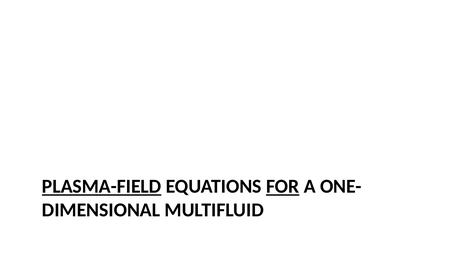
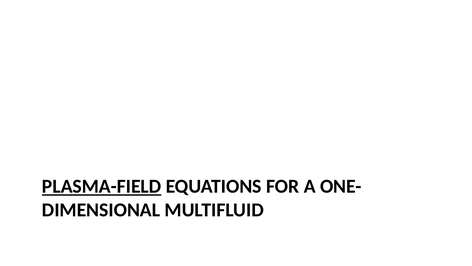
FOR underline: present -> none
